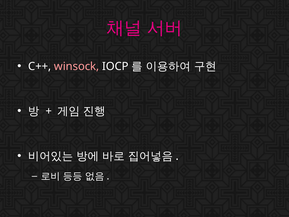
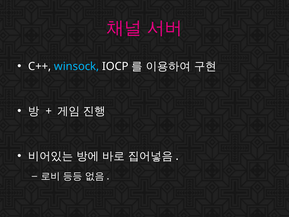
winsock colour: pink -> light blue
